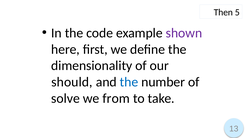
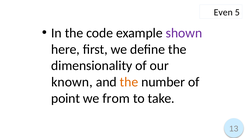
Then: Then -> Even
should: should -> known
the at (129, 82) colour: blue -> orange
solve: solve -> point
